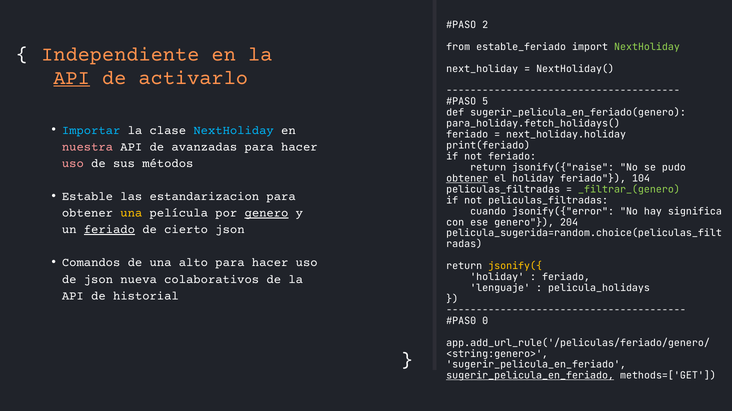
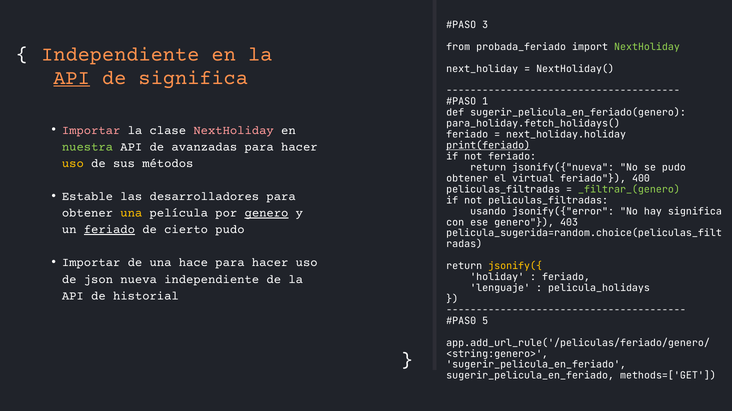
2: 2 -> 3
estable_feriado: estable_feriado -> probada_feriado
de activarlo: activarlo -> significa
5: 5 -> 1
Importar at (91, 130) colour: light blue -> pink
NextHoliday at (234, 130) colour: light blue -> pink
print(feriado underline: none -> present
nuestra colour: pink -> light green
uso at (73, 163) colour: pink -> yellow
jsonify({"raise: jsonify({"raise -> jsonify({"nueva
obtener at (467, 179) underline: present -> none
el holiday: holiday -> virtual
104: 104 -> 400
estandarizacion: estandarizacion -> desarrolladores
cuando: cuando -> usando
204: 204 -> 403
cierto json: json -> pudo
Comandos at (91, 263): Comandos -> Importar
alto: alto -> hace
nueva colaborativos: colaborativos -> independiente
0: 0 -> 5
sugerir_pelicula_en_feriado at (530, 376) underline: present -> none
